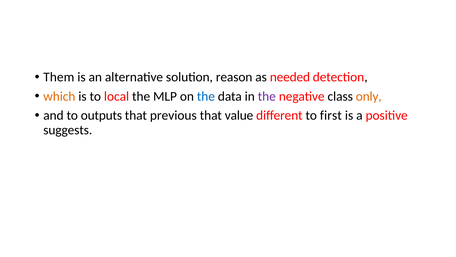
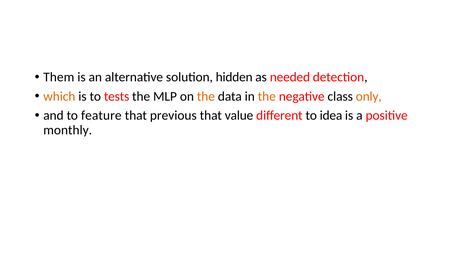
reason: reason -> hidden
local: local -> tests
the at (206, 96) colour: blue -> orange
the at (267, 96) colour: purple -> orange
outputs: outputs -> feature
first: first -> idea
suggests: suggests -> monthly
